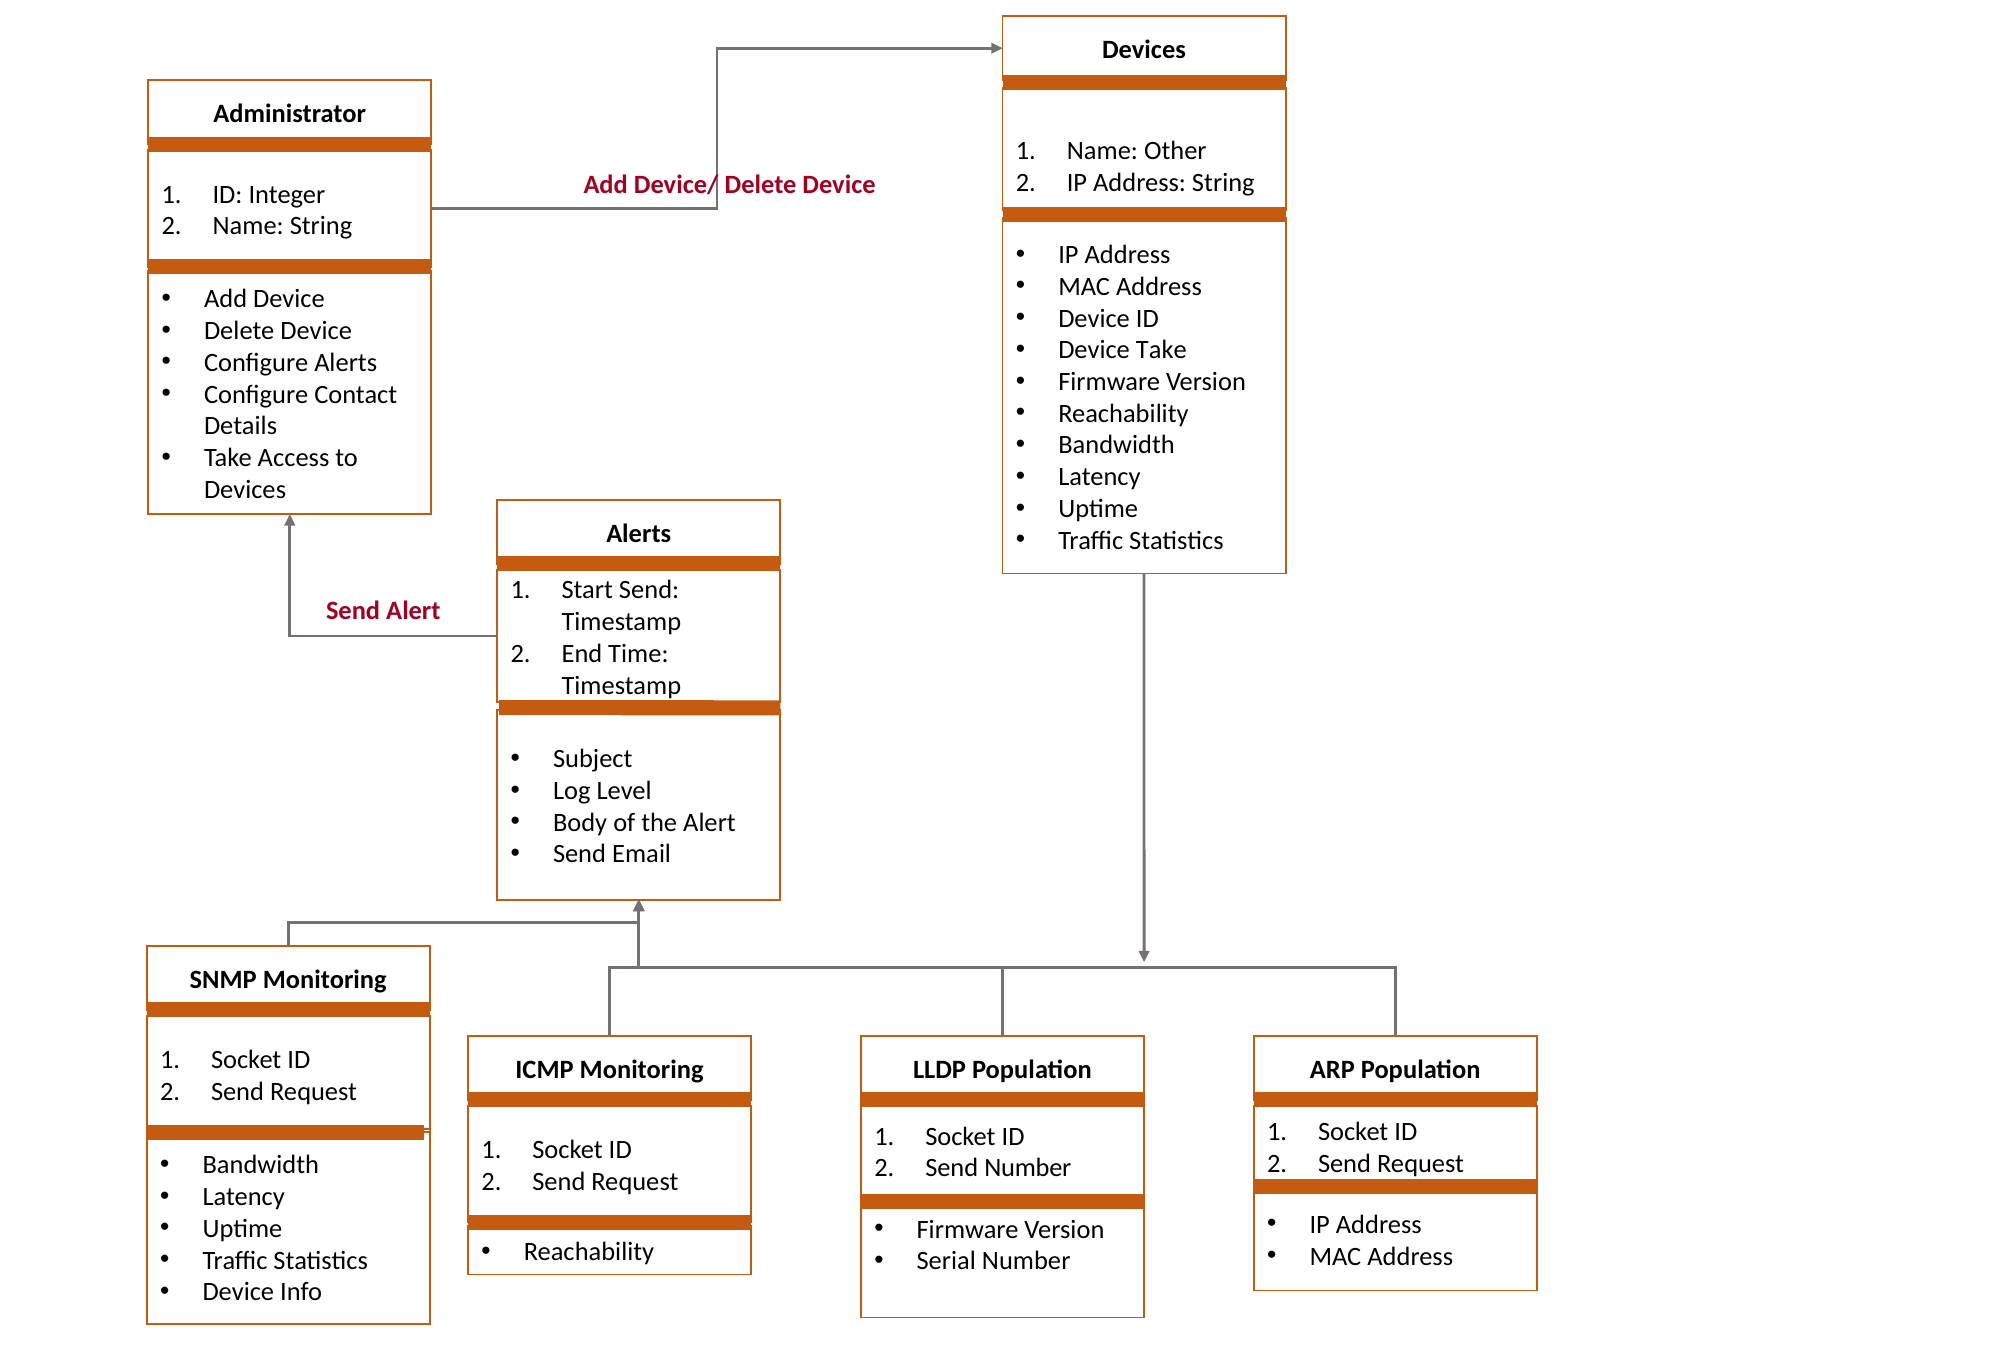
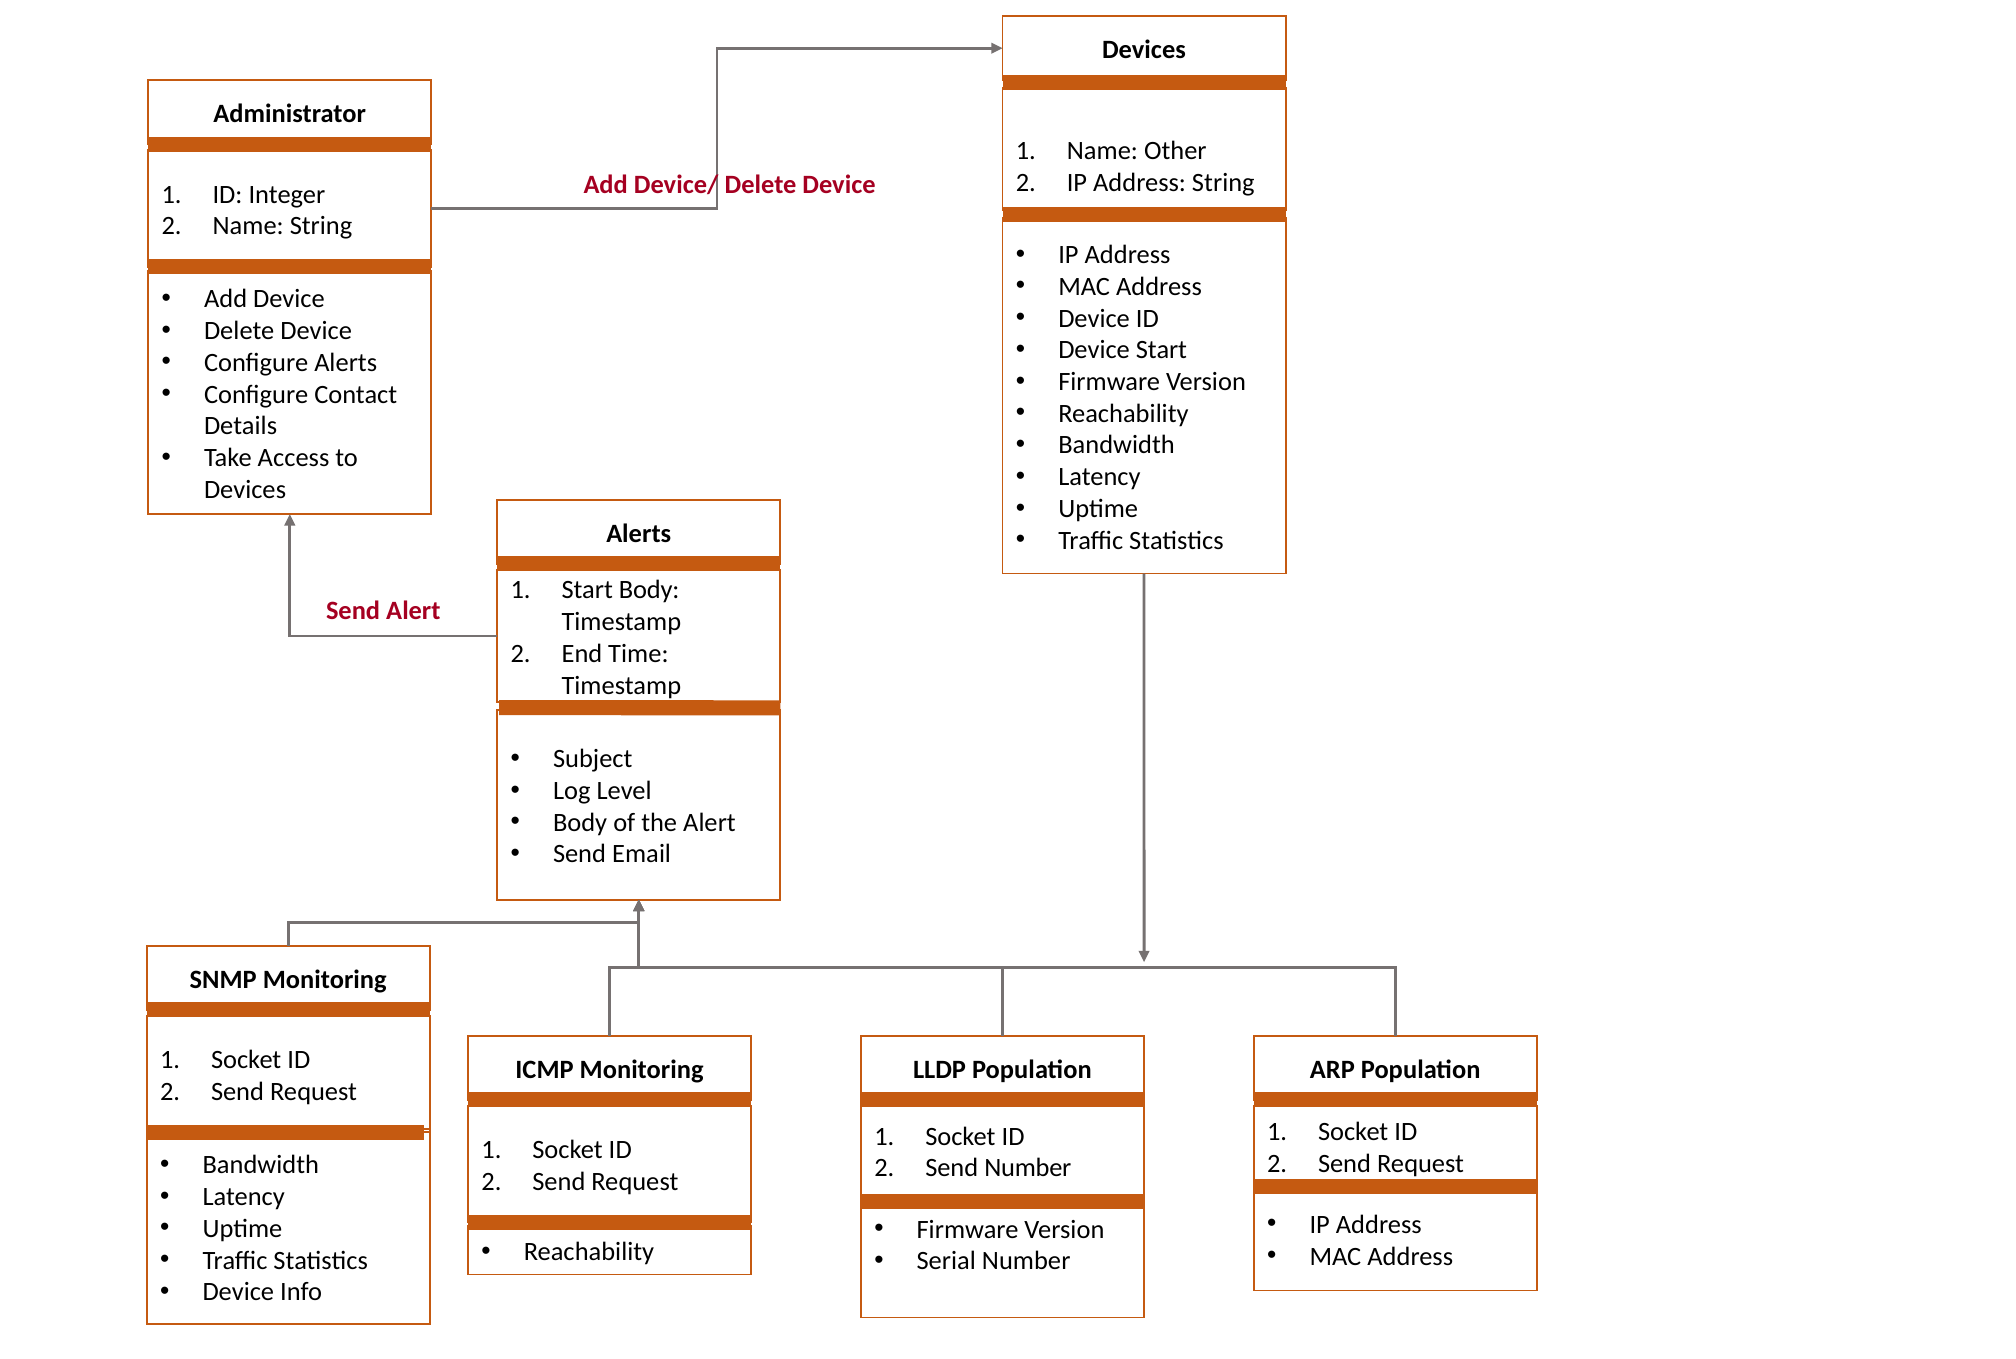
Device Take: Take -> Start
Start Send: Send -> Body
